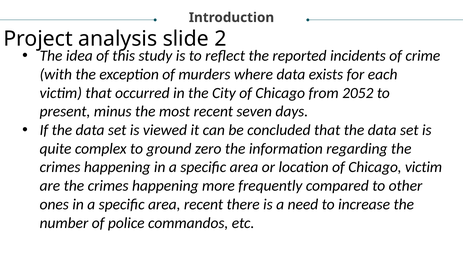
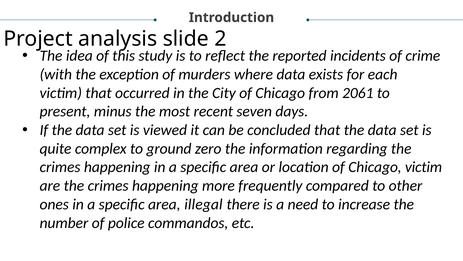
2052: 2052 -> 2061
area recent: recent -> illegal
